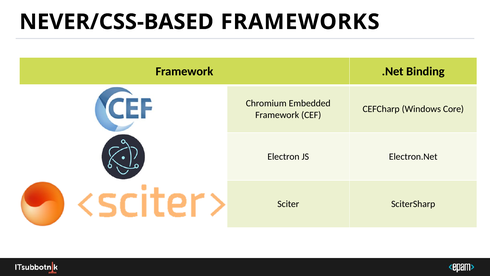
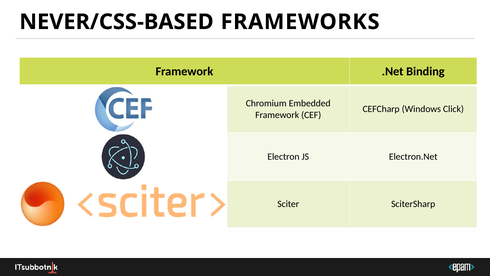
Core: Core -> Click
